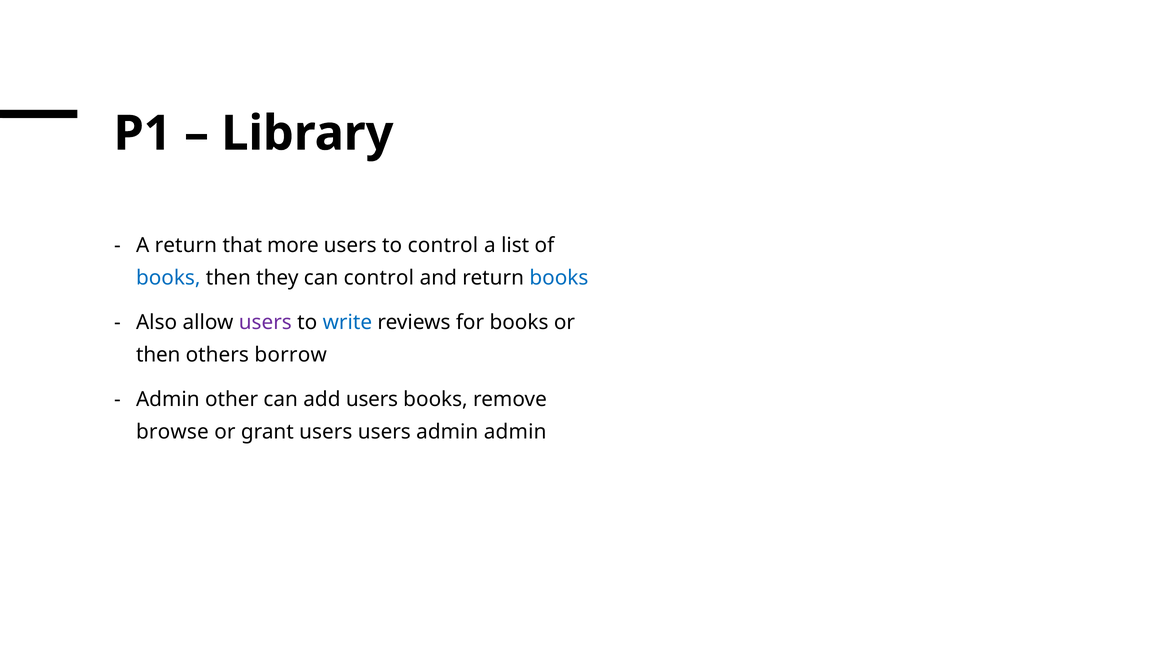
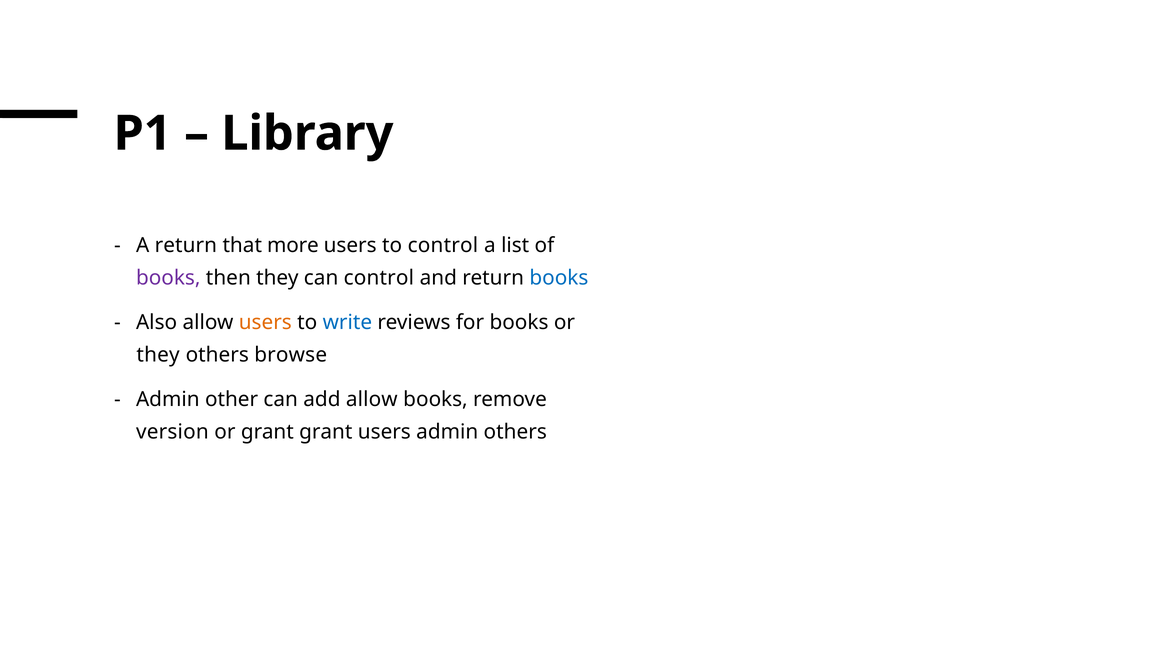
books at (168, 278) colour: blue -> purple
users at (265, 322) colour: purple -> orange
then at (158, 355): then -> they
borrow: borrow -> browse
add users: users -> allow
browse: browse -> version
grant users: users -> grant
admin admin: admin -> others
